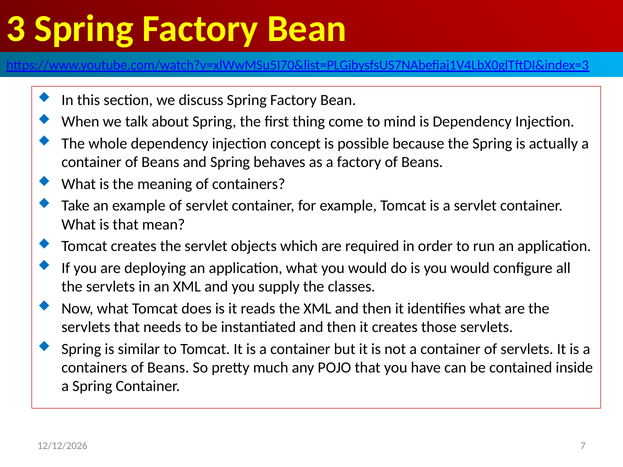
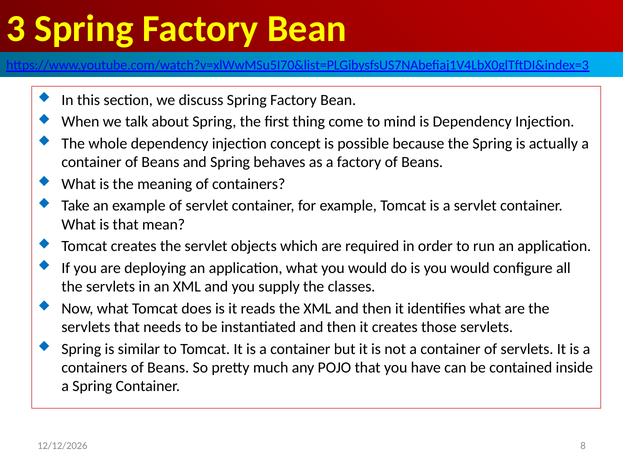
7: 7 -> 8
